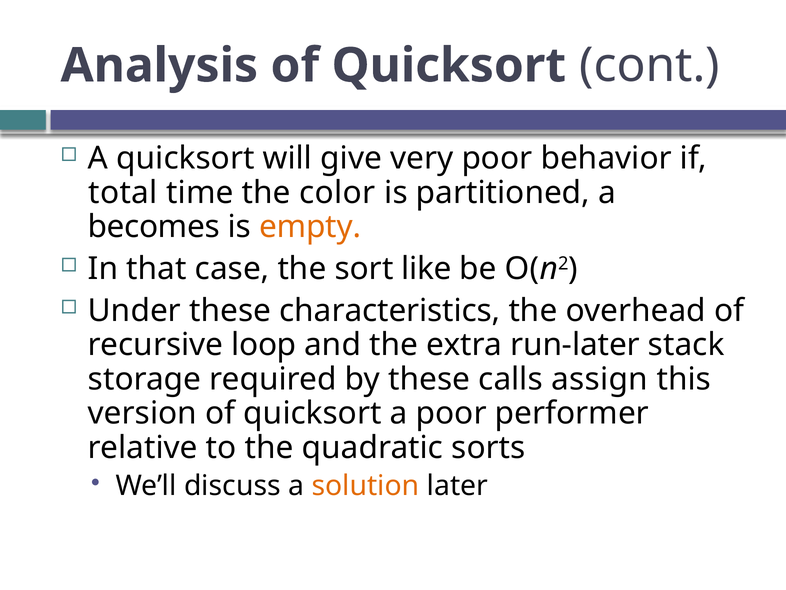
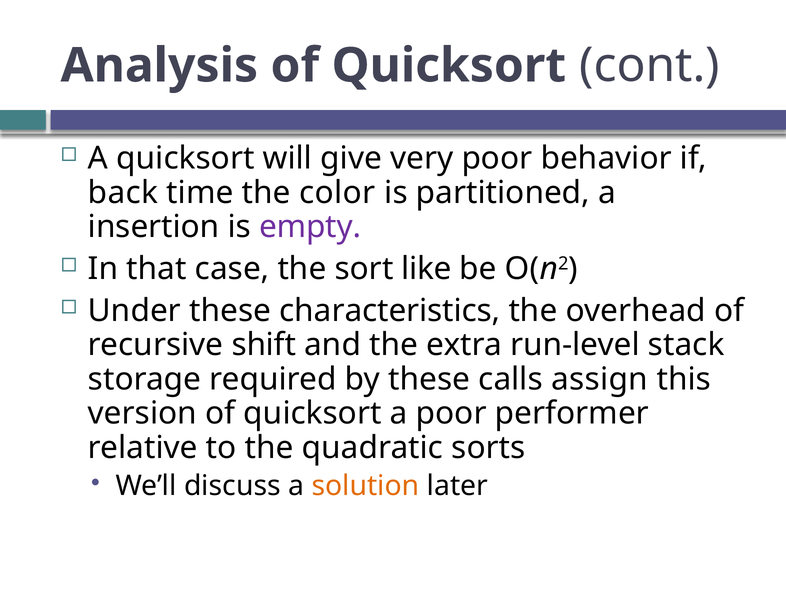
total: total -> back
becomes: becomes -> insertion
empty colour: orange -> purple
loop: loop -> shift
run-later: run-later -> run-level
